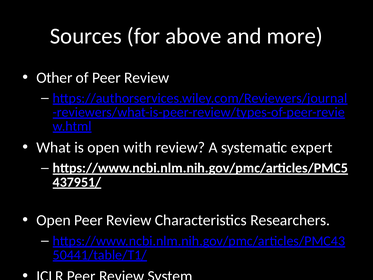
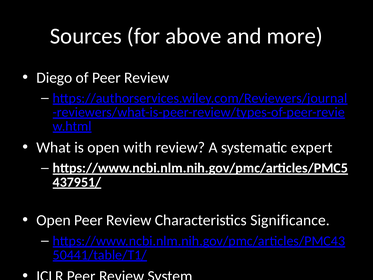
Other: Other -> Diego
Researchers: Researchers -> Significance
